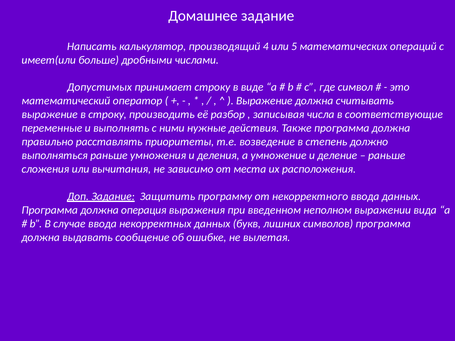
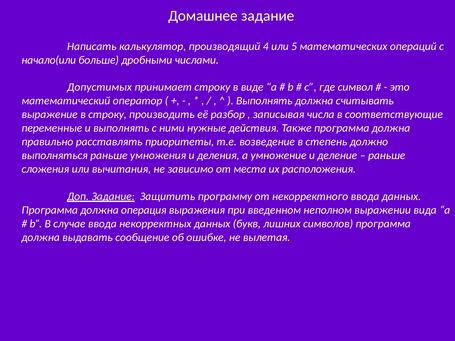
имеет(или: имеет(или -> начало(или
Выражение at (264, 101): Выражение -> Выполнять
